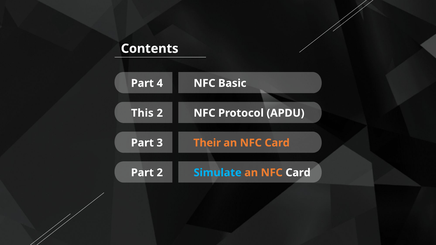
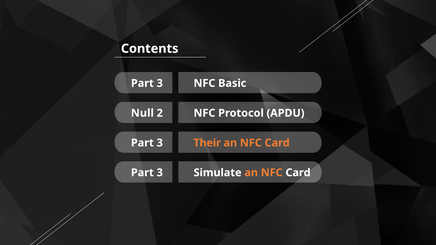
4 at (160, 83): 4 -> 3
This: This -> Null
2 at (160, 173): 2 -> 3
Simulate colour: light blue -> white
